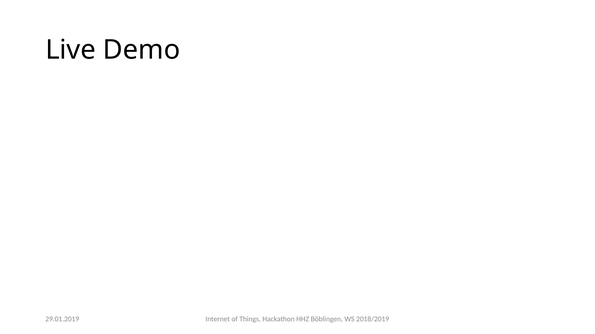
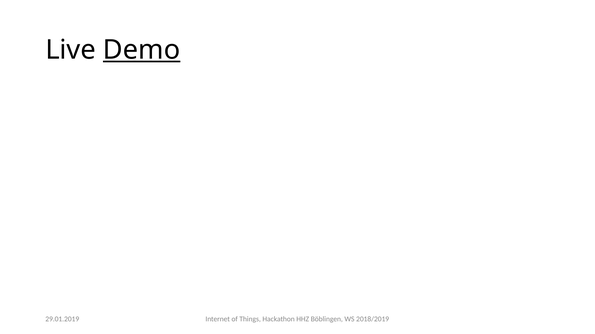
Demo underline: none -> present
